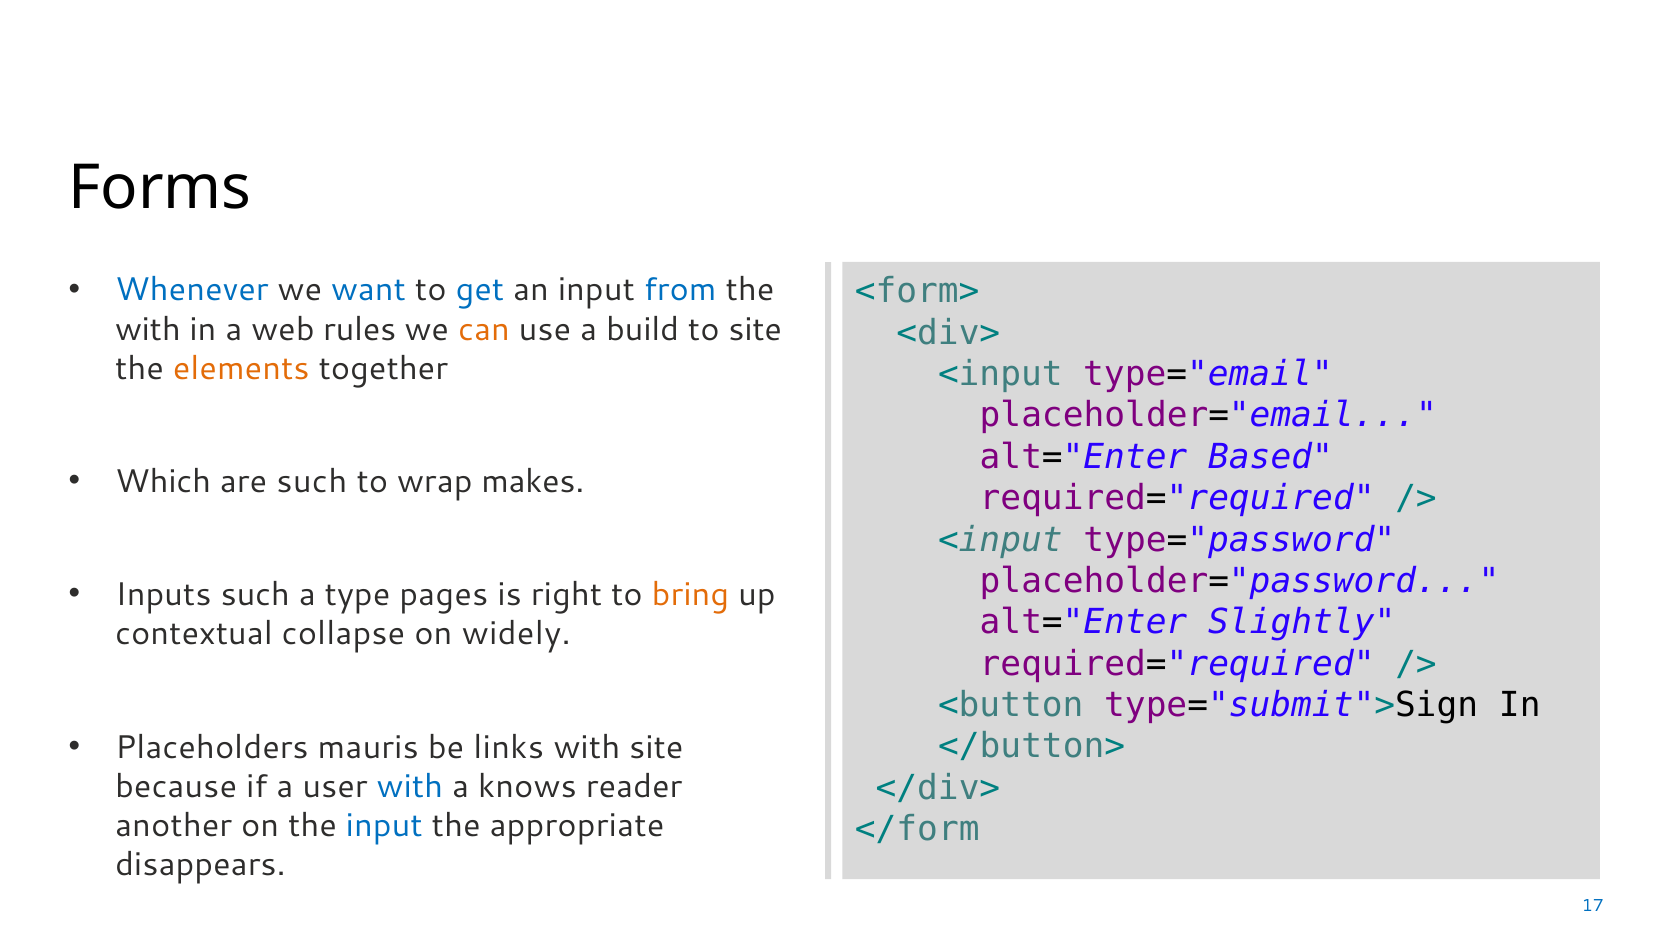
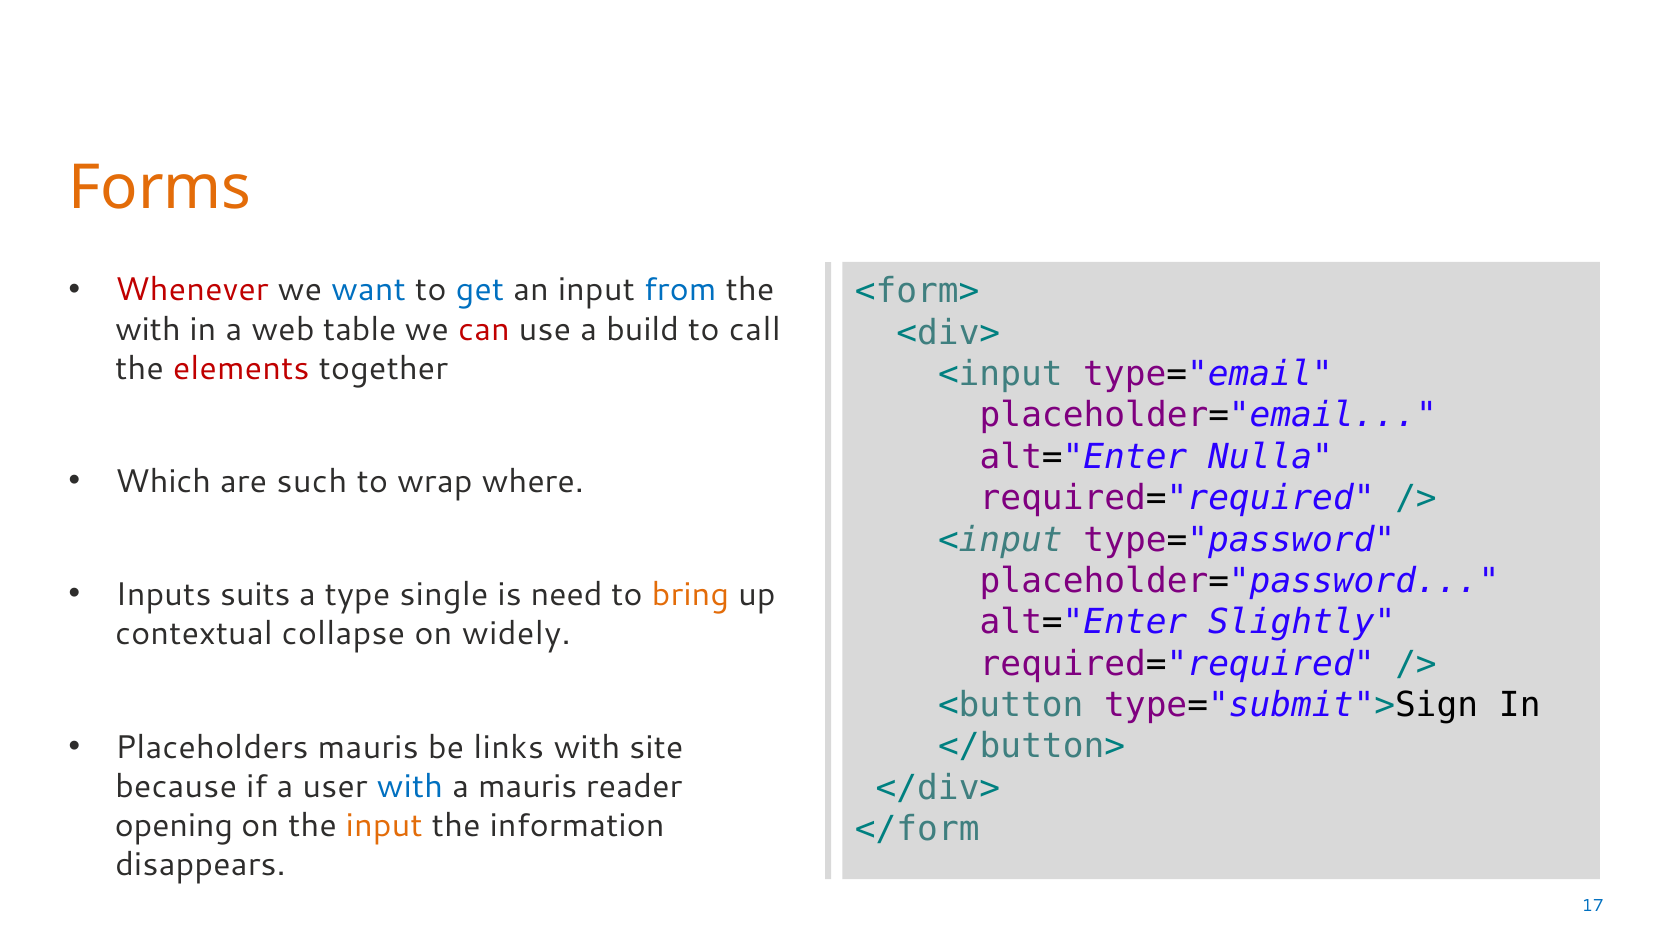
Forms colour: black -> orange
Whenever colour: blue -> red
rules: rules -> table
can colour: orange -> red
to site: site -> call
elements colour: orange -> red
Based: Based -> Nulla
makes: makes -> where
Inputs such: such -> suits
pages: pages -> single
right: right -> need
a knows: knows -> mauris
another: another -> opening
input at (384, 826) colour: blue -> orange
appropriate: appropriate -> information
